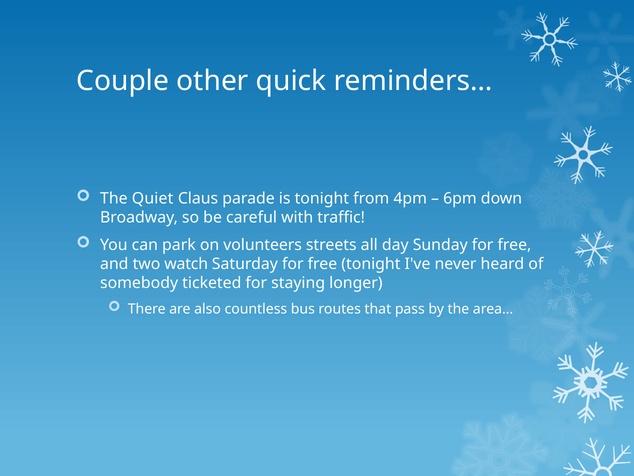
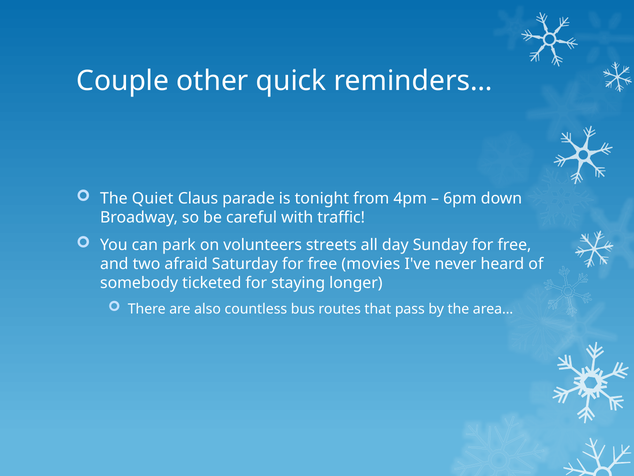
watch: watch -> afraid
free tonight: tonight -> movies
